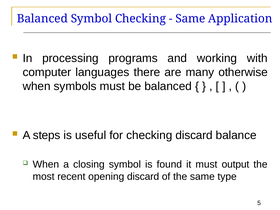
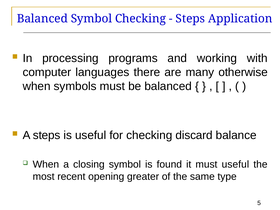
Same at (190, 19): Same -> Steps
must output: output -> useful
opening discard: discard -> greater
